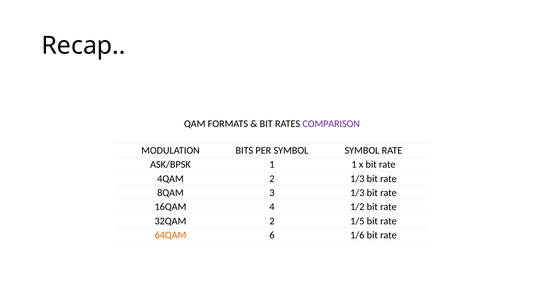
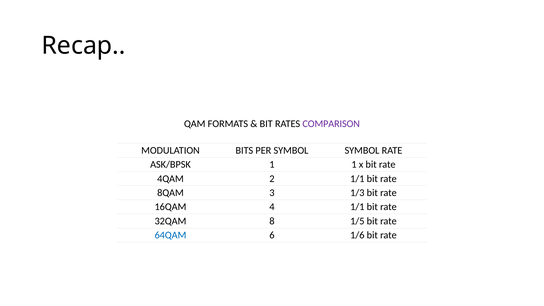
2 1/3: 1/3 -> 1/1
4 1/2: 1/2 -> 1/1
32QAM 2: 2 -> 8
64QAM colour: orange -> blue
